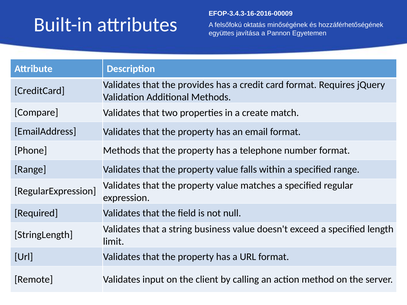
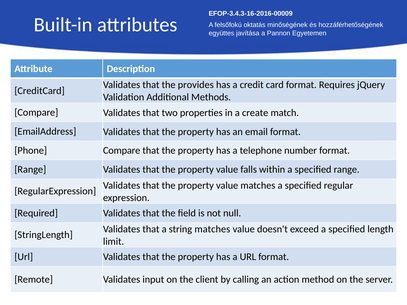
Phone Methods: Methods -> Compare
string business: business -> matches
